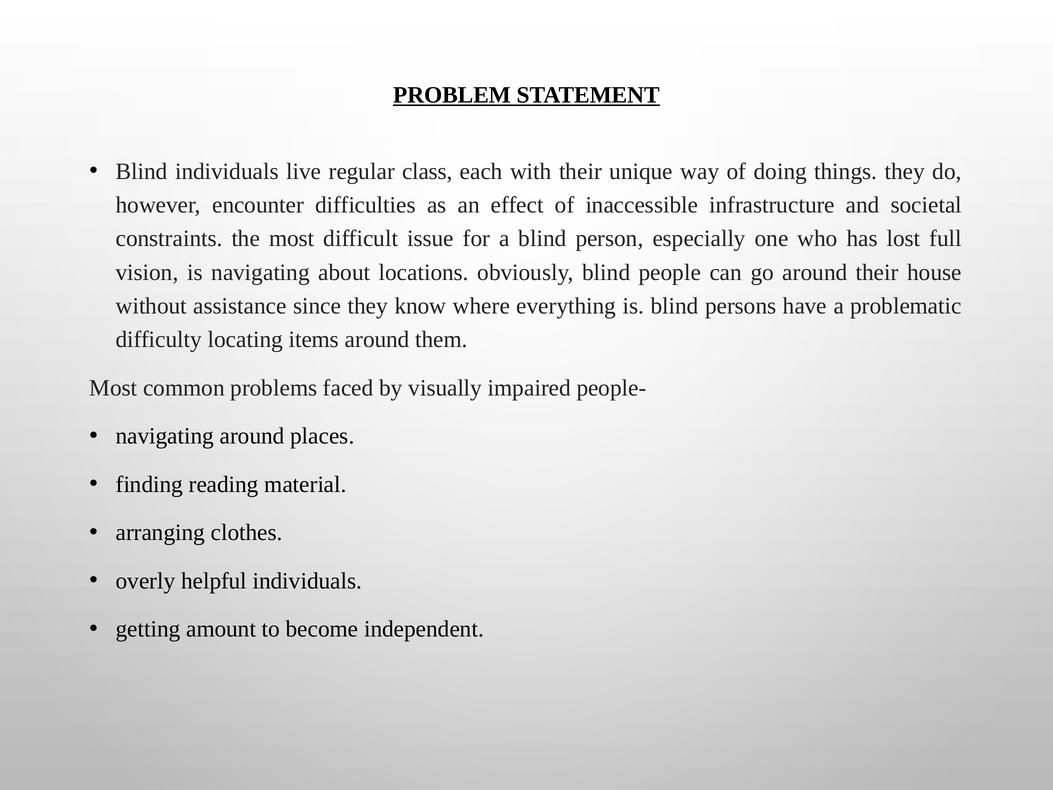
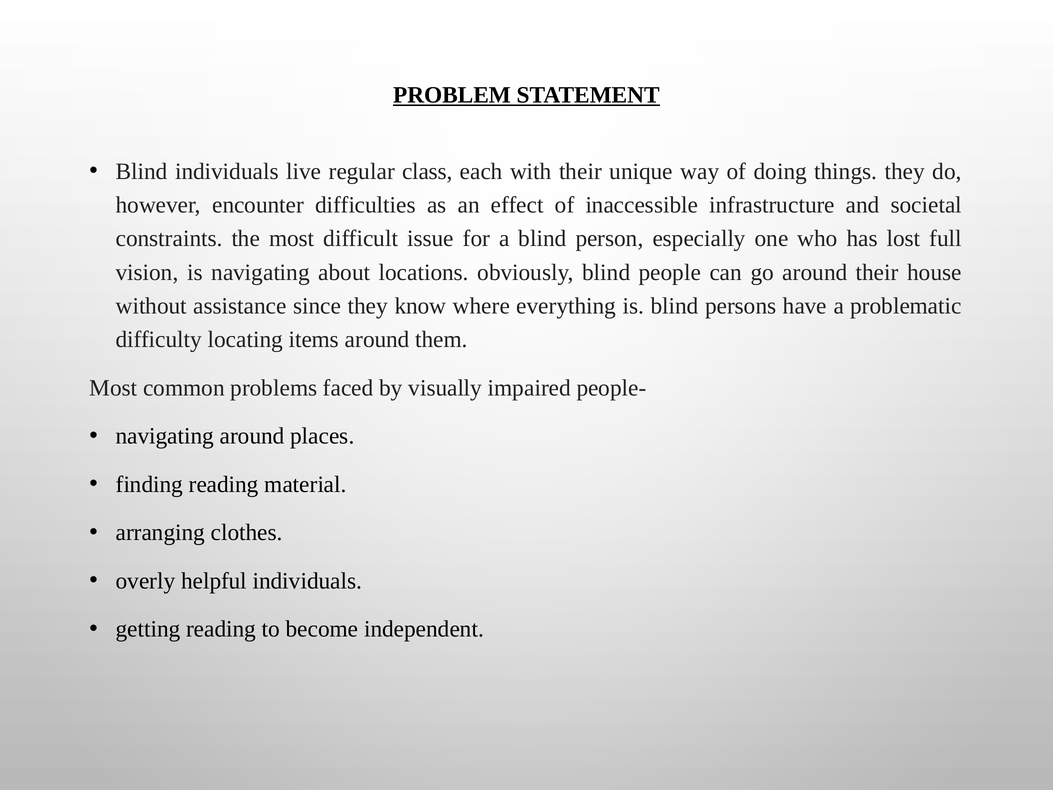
getting amount: amount -> reading
